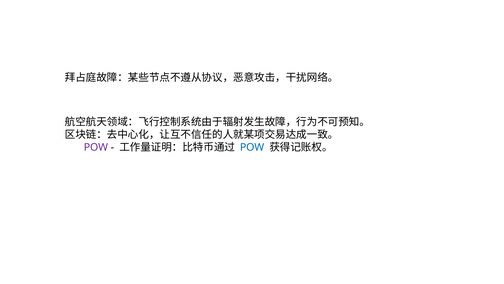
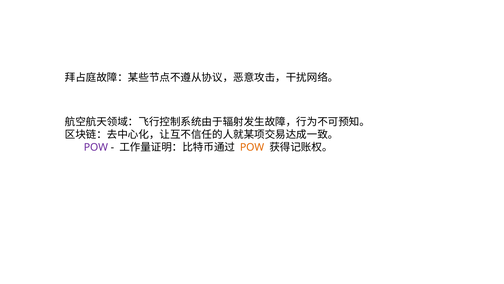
POW at (252, 147) colour: blue -> orange
